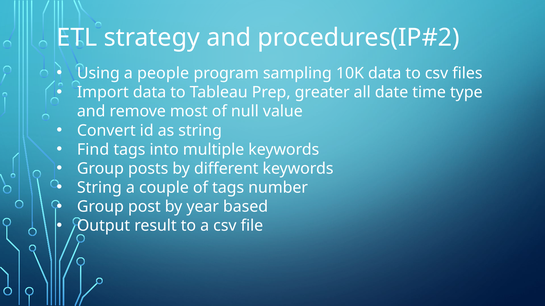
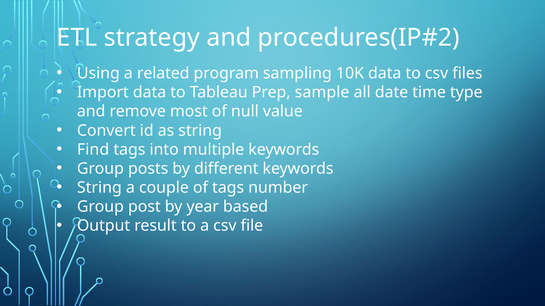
people: people -> related
greater: greater -> sample
